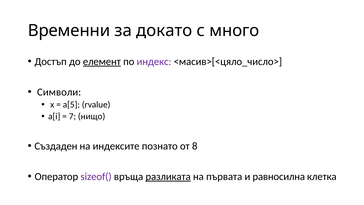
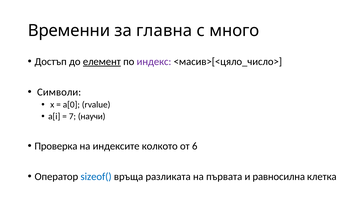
докато: докато -> главна
a[5: a[5 -> a[0
нищо: нищо -> научи
Създаден: Създаден -> Проверка
познато: познато -> колкото
8: 8 -> 6
sizeof( colour: purple -> blue
разликата underline: present -> none
